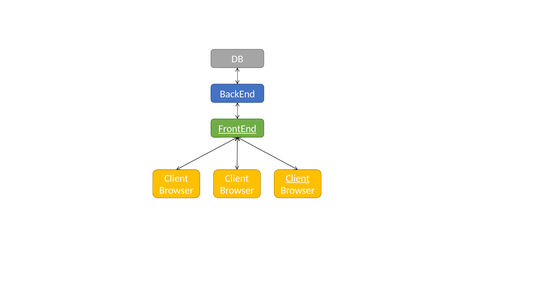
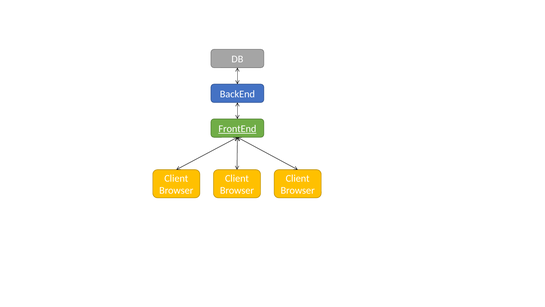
Client at (298, 178) underline: present -> none
